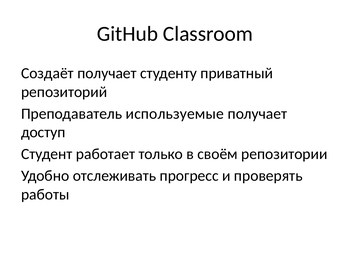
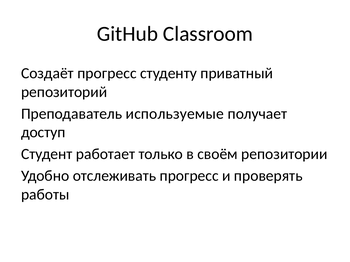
Создаёт получает: получает -> прогресс
